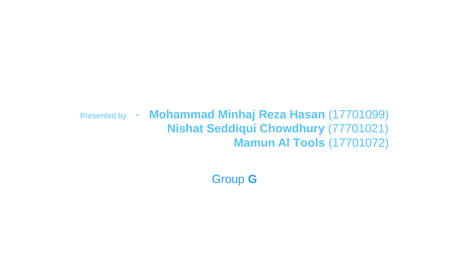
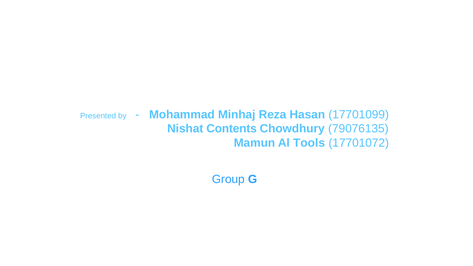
Seddiqui: Seddiqui -> Contents
77701021: 77701021 -> 79076135
